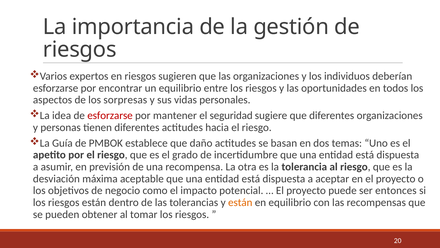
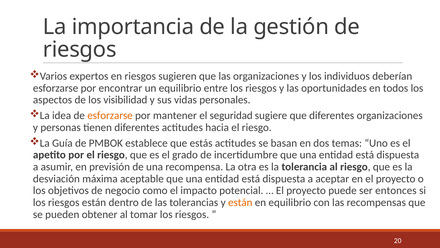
sorpresas: sorpresas -> visibilidad
esforzarse at (110, 115) colour: red -> orange
daño: daño -> estás
